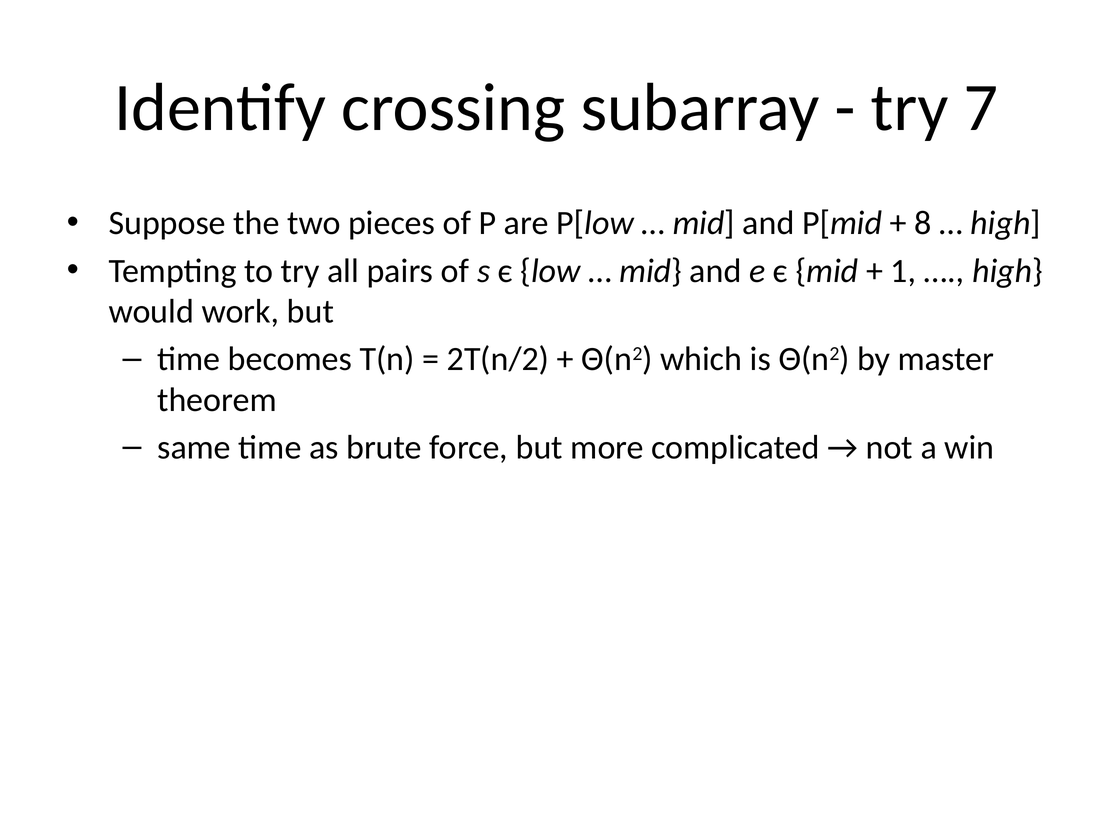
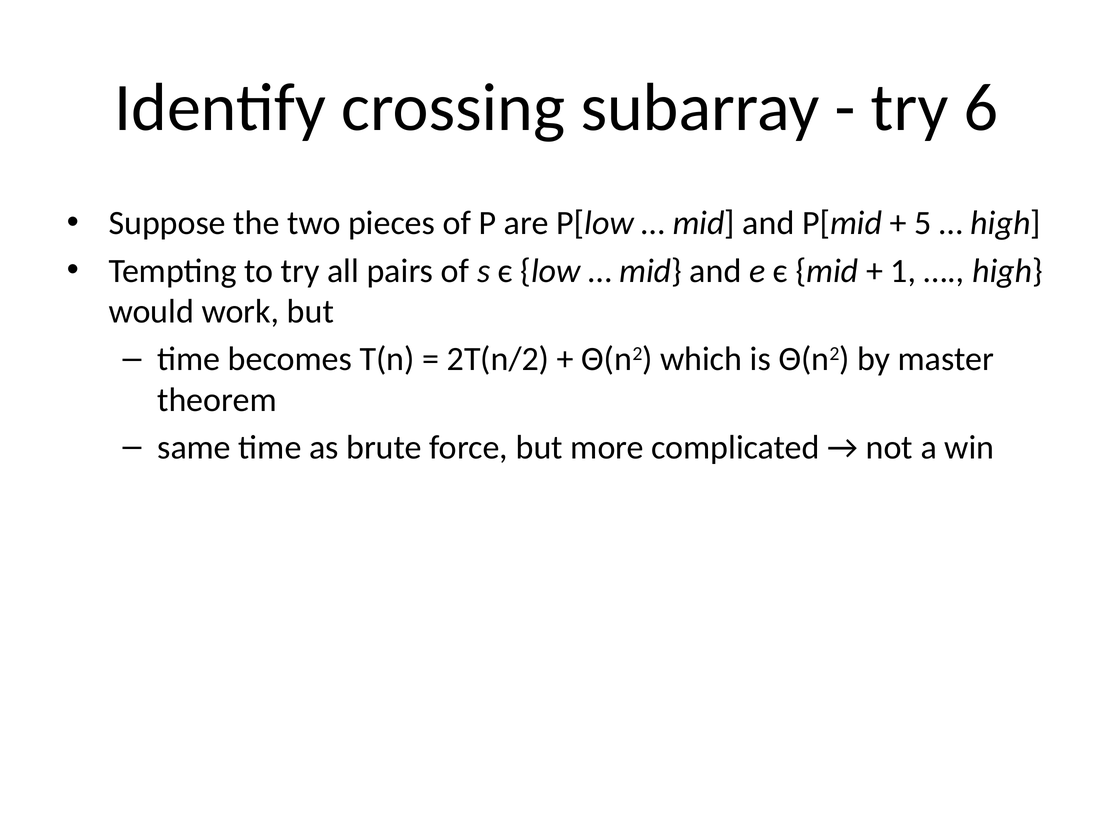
7: 7 -> 6
8: 8 -> 5
